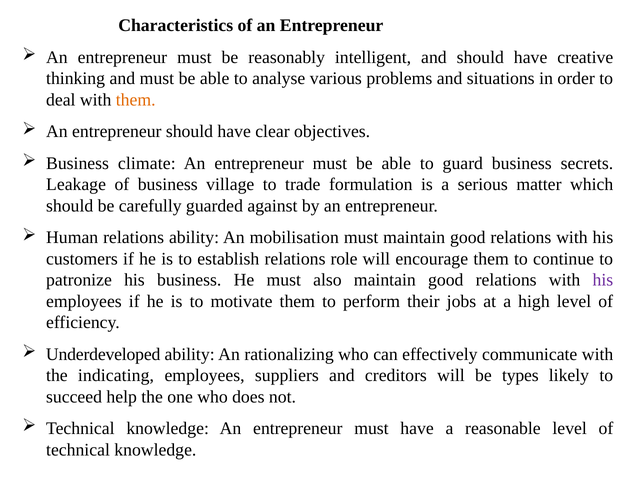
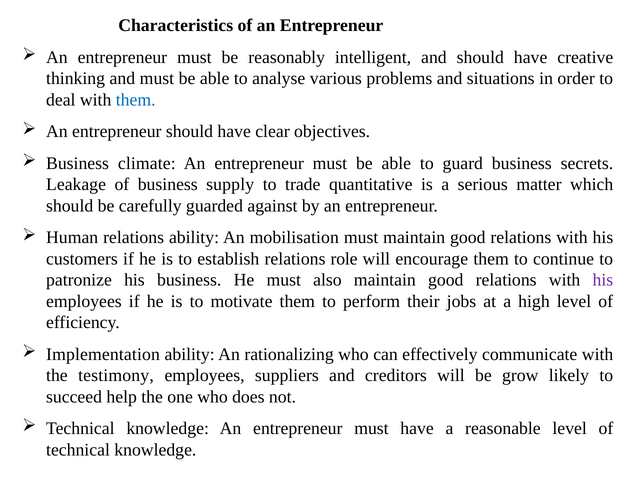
them at (136, 100) colour: orange -> blue
village: village -> supply
formulation: formulation -> quantitative
Underdeveloped: Underdeveloped -> Implementation
indicating: indicating -> testimony
types: types -> grow
